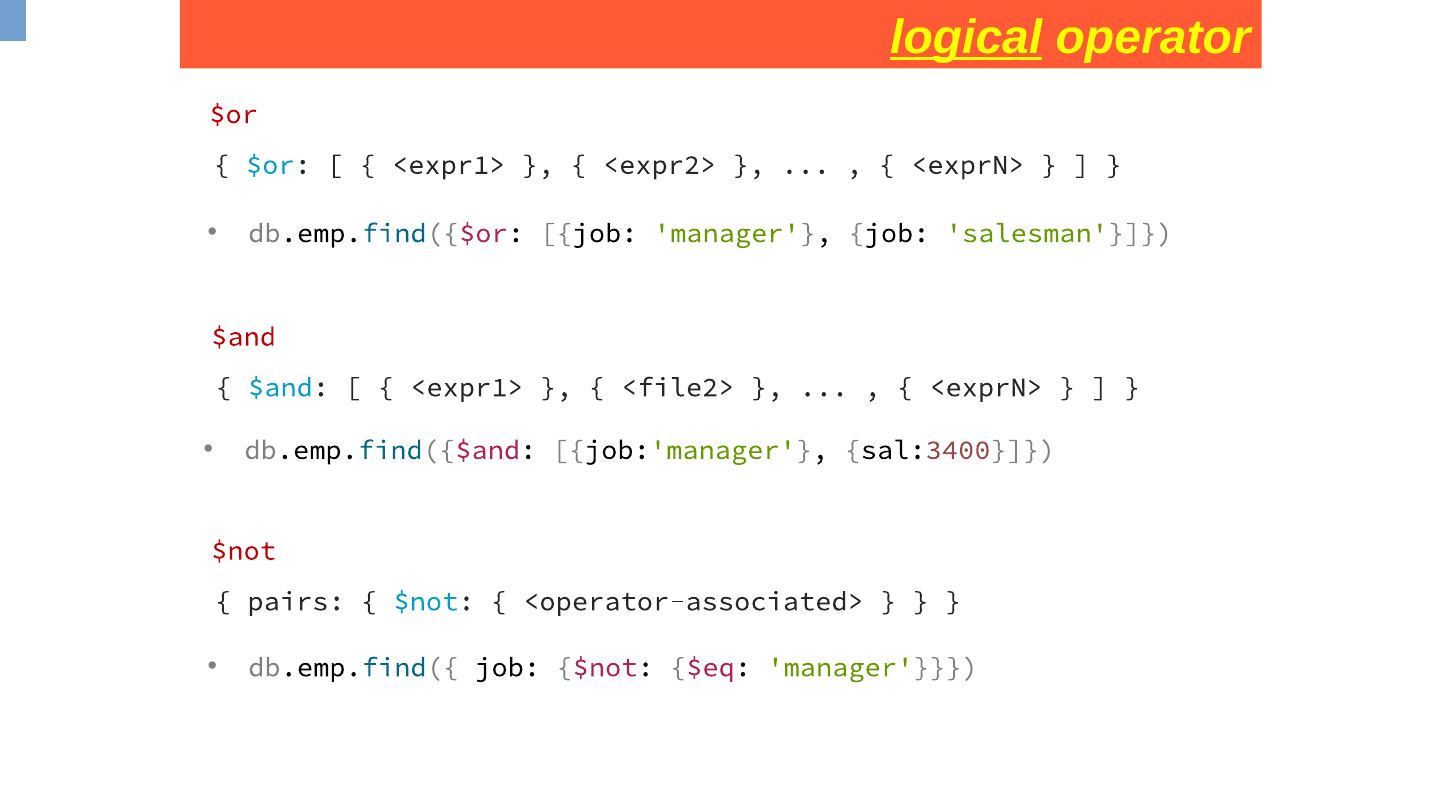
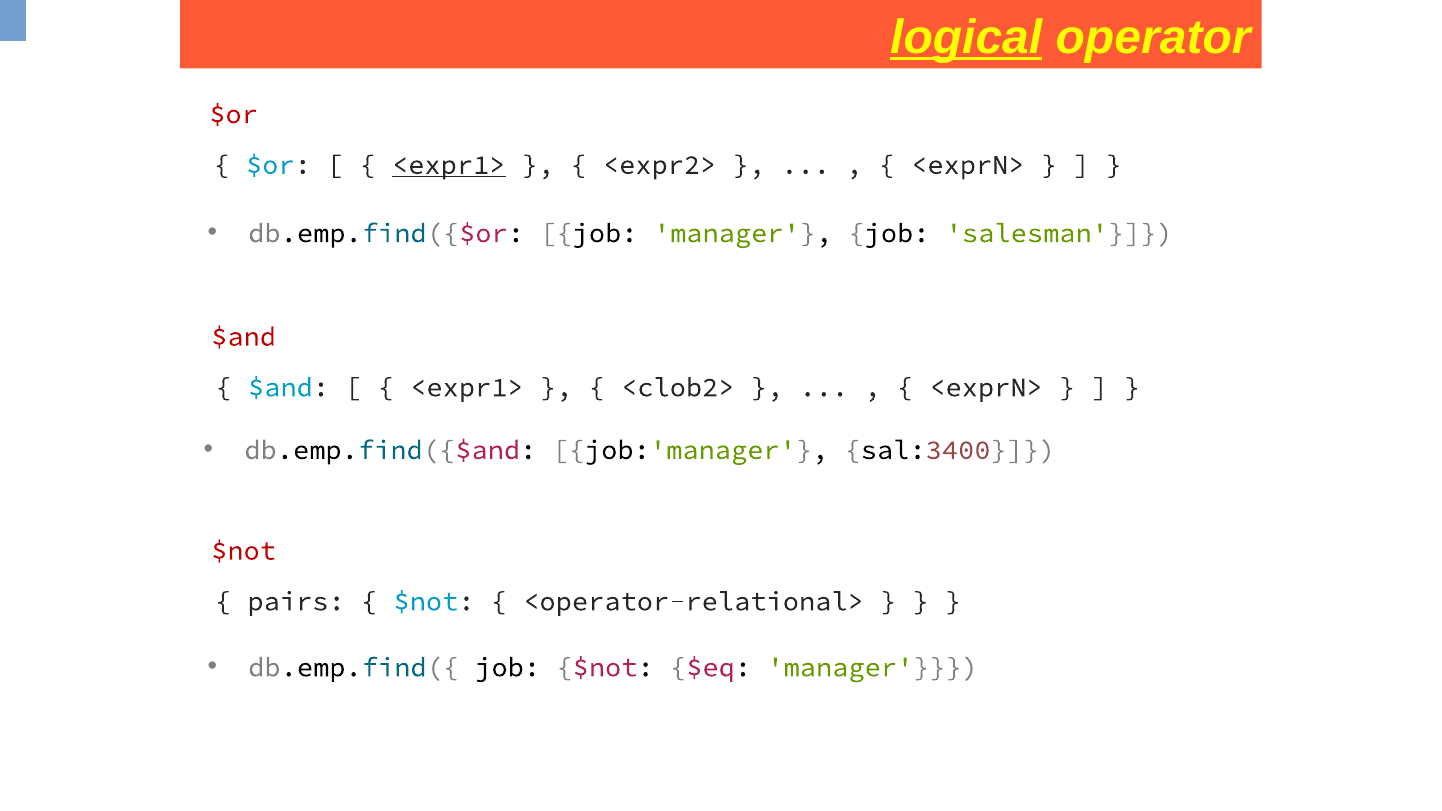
<expr1> at (449, 165) underline: none -> present
<file2>: <file2> -> <clob2>
<operator-associated>: <operator-associated> -> <operator-relational>
